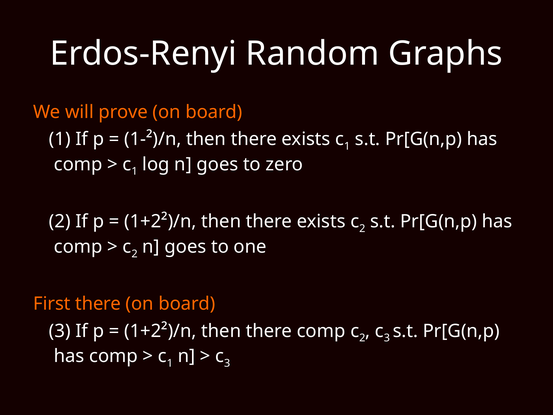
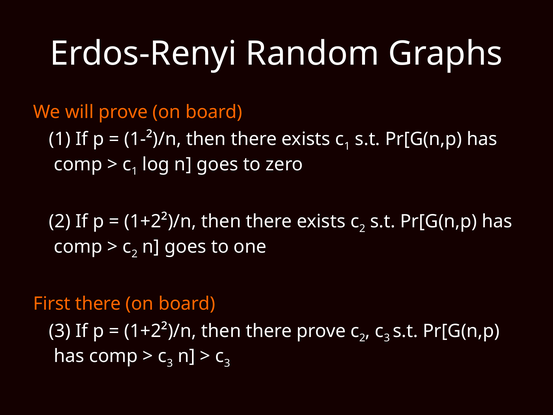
there comp: comp -> prove
1 at (170, 363): 1 -> 3
